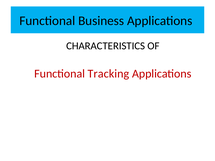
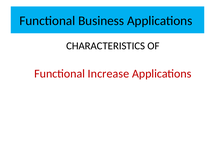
Tracking: Tracking -> Increase
